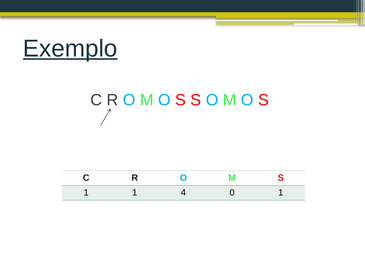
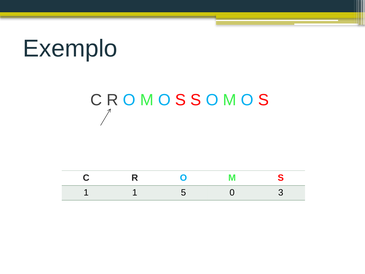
Exemplo underline: present -> none
4: 4 -> 5
0 1: 1 -> 3
